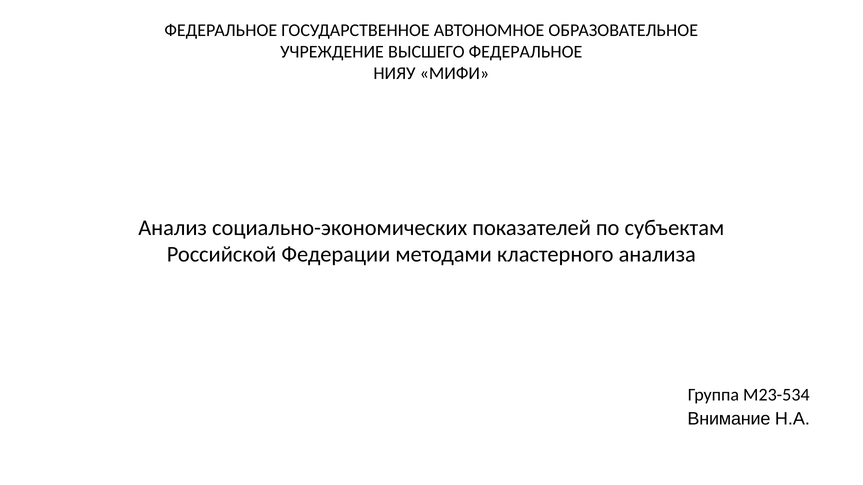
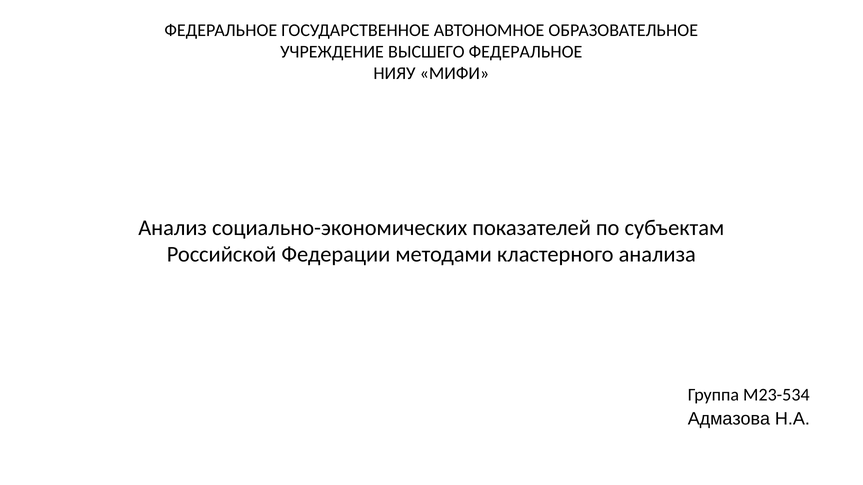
Внимание: Внимание -> Адмазова
